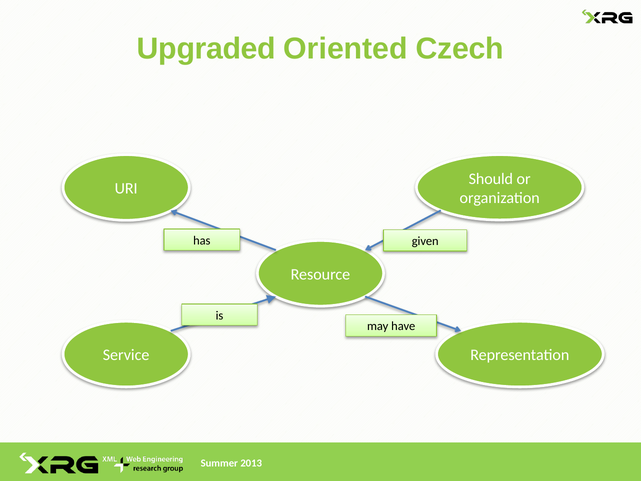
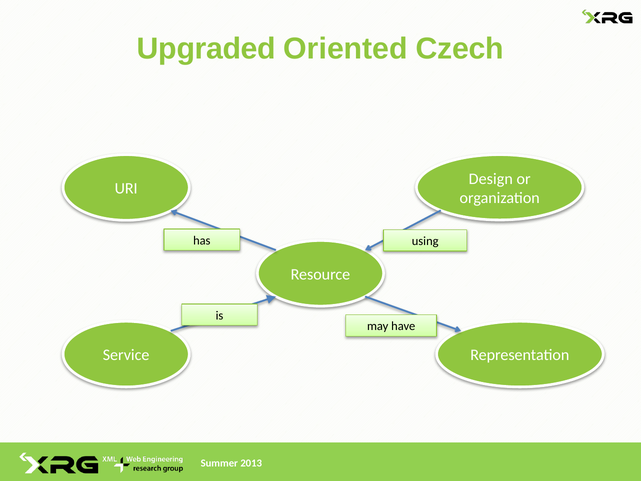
Should: Should -> Design
given: given -> using
